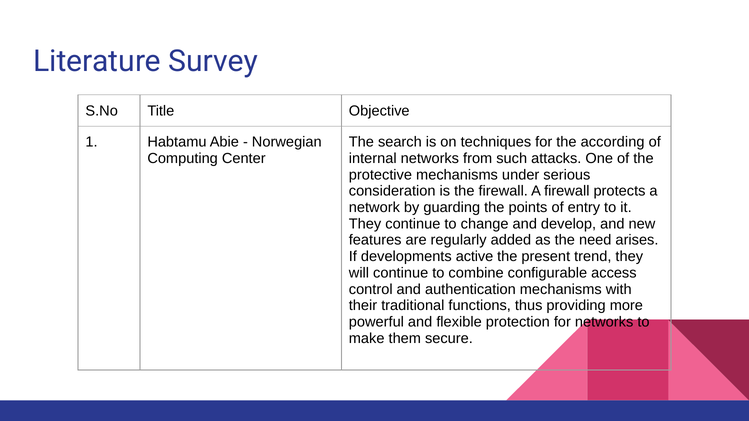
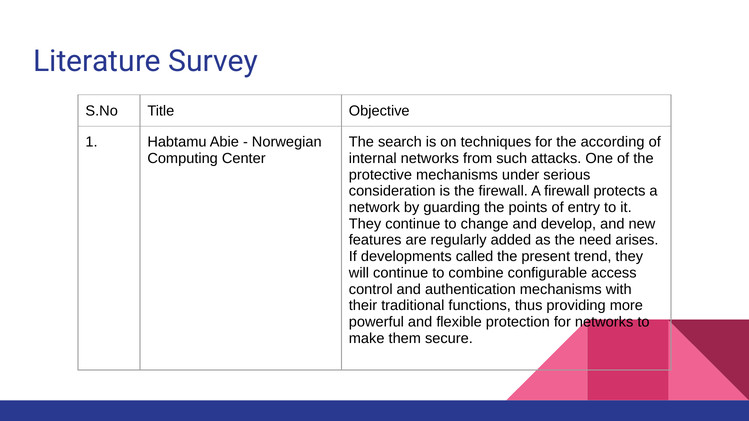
active: active -> called
